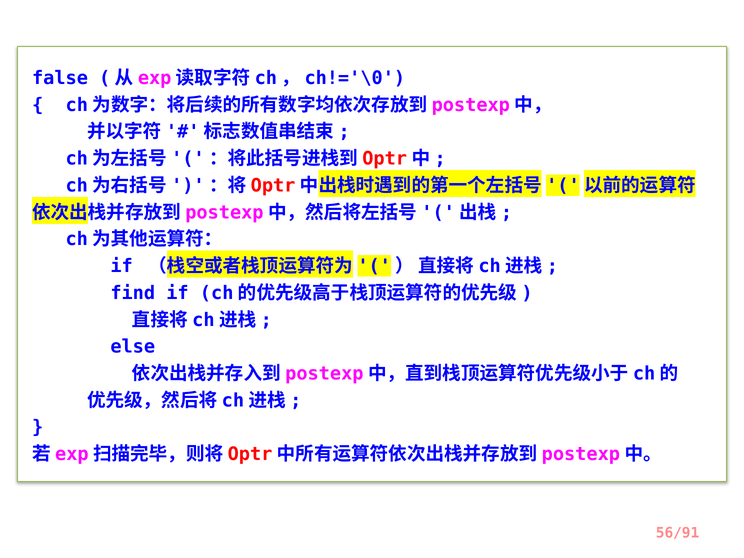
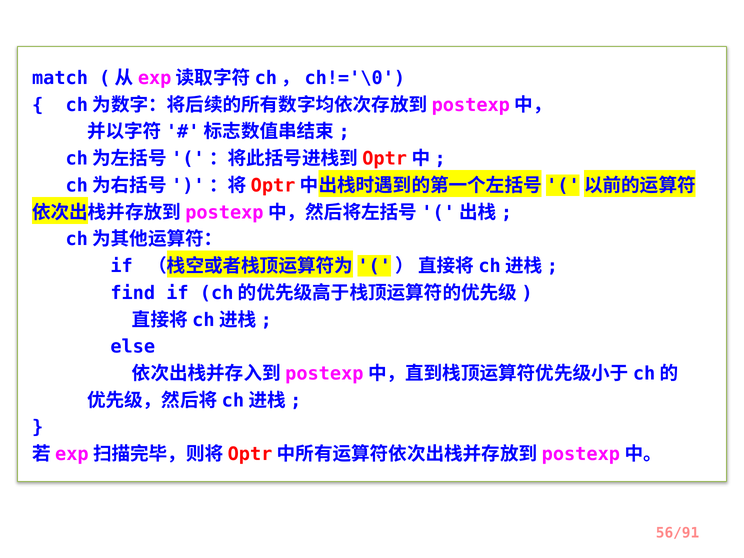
false: false -> match
